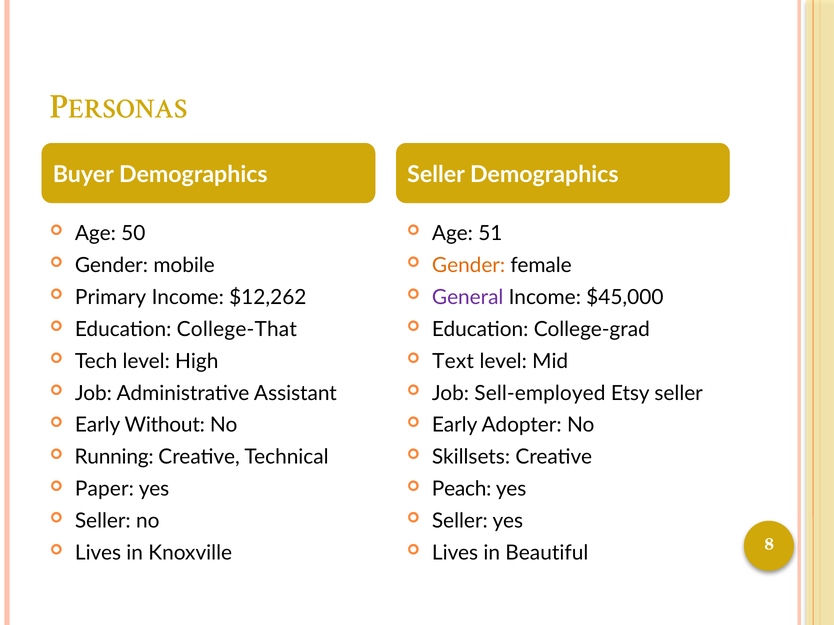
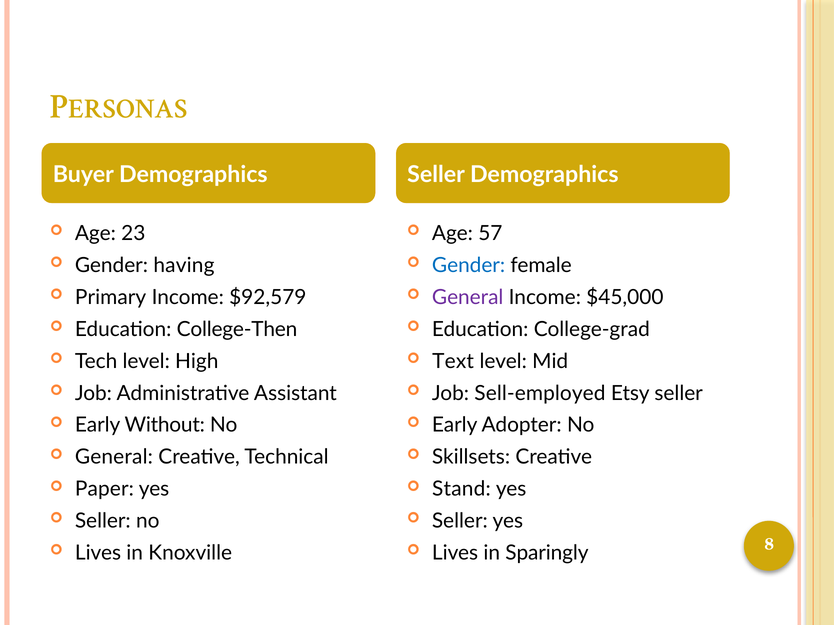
50: 50 -> 23
51: 51 -> 57
mobile: mobile -> having
Gender at (469, 266) colour: orange -> blue
$12,262: $12,262 -> $92,579
College-That: College-That -> College-Then
Running at (114, 457): Running -> General
Peach: Peach -> Stand
Beautiful: Beautiful -> Sparingly
